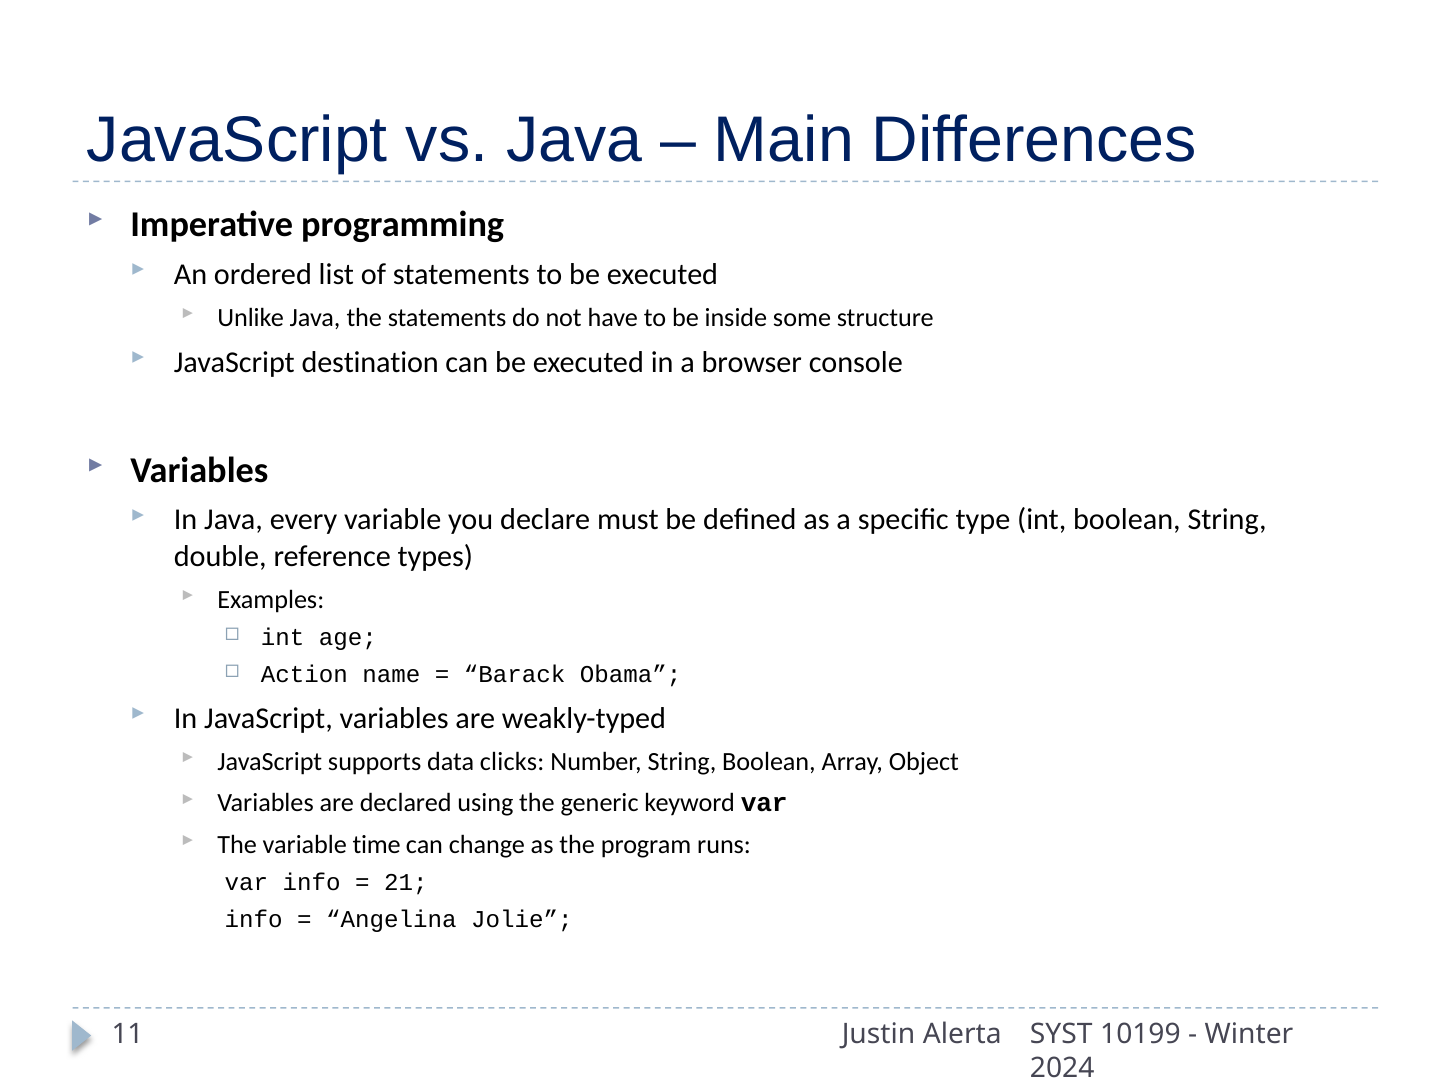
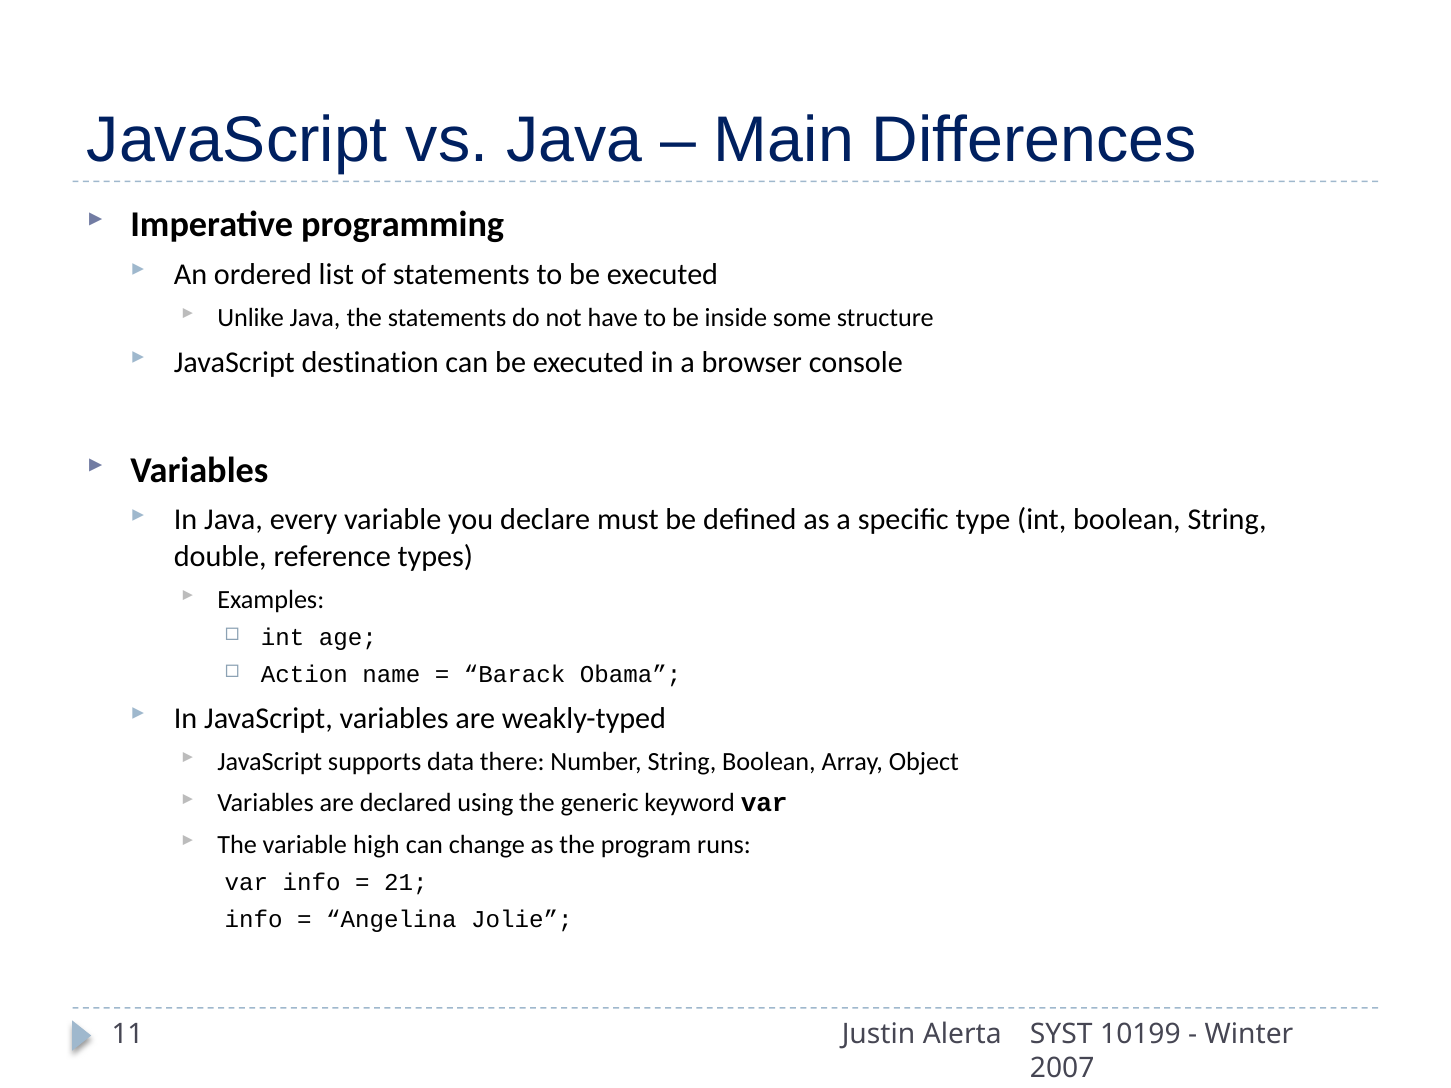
clicks: clicks -> there
time: time -> high
2024: 2024 -> 2007
